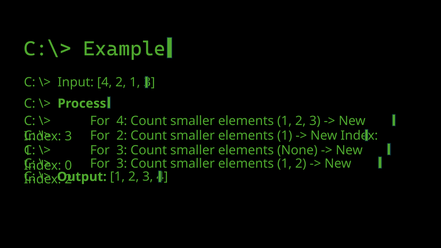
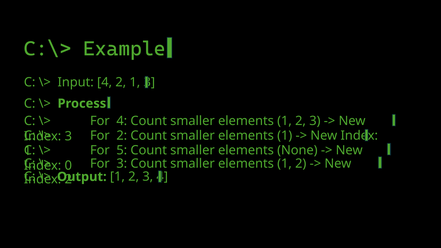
3 at (122, 150): 3 -> 5
